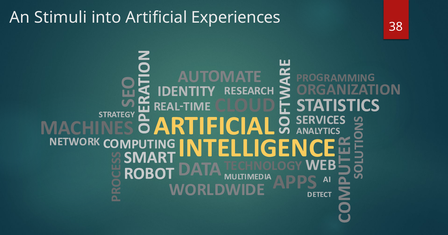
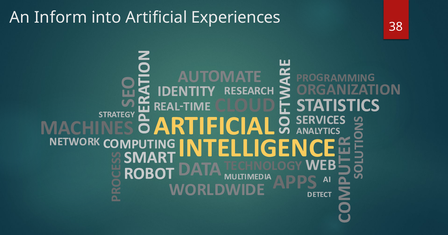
Stimuli: Stimuli -> Inform
